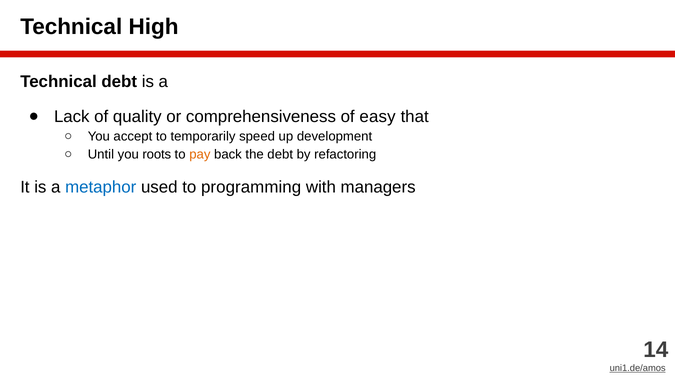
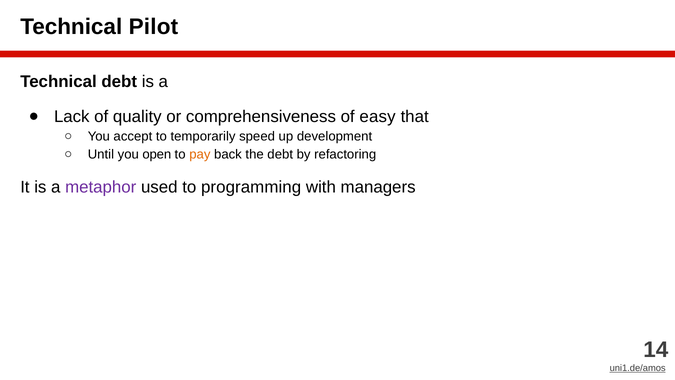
High: High -> Pilot
roots: roots -> open
metaphor colour: blue -> purple
